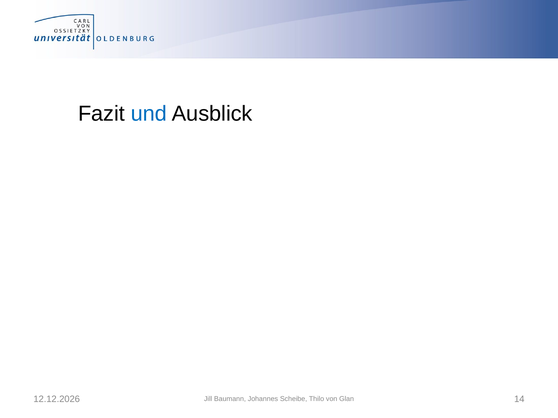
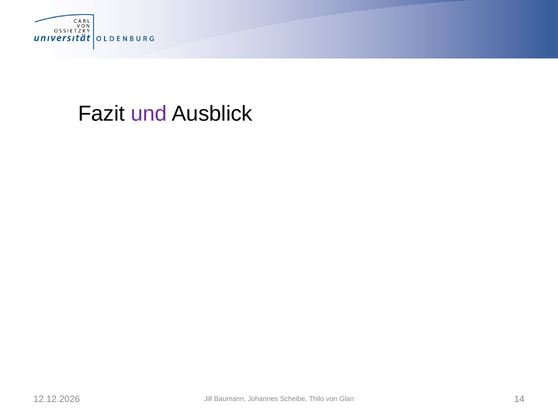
und colour: blue -> purple
